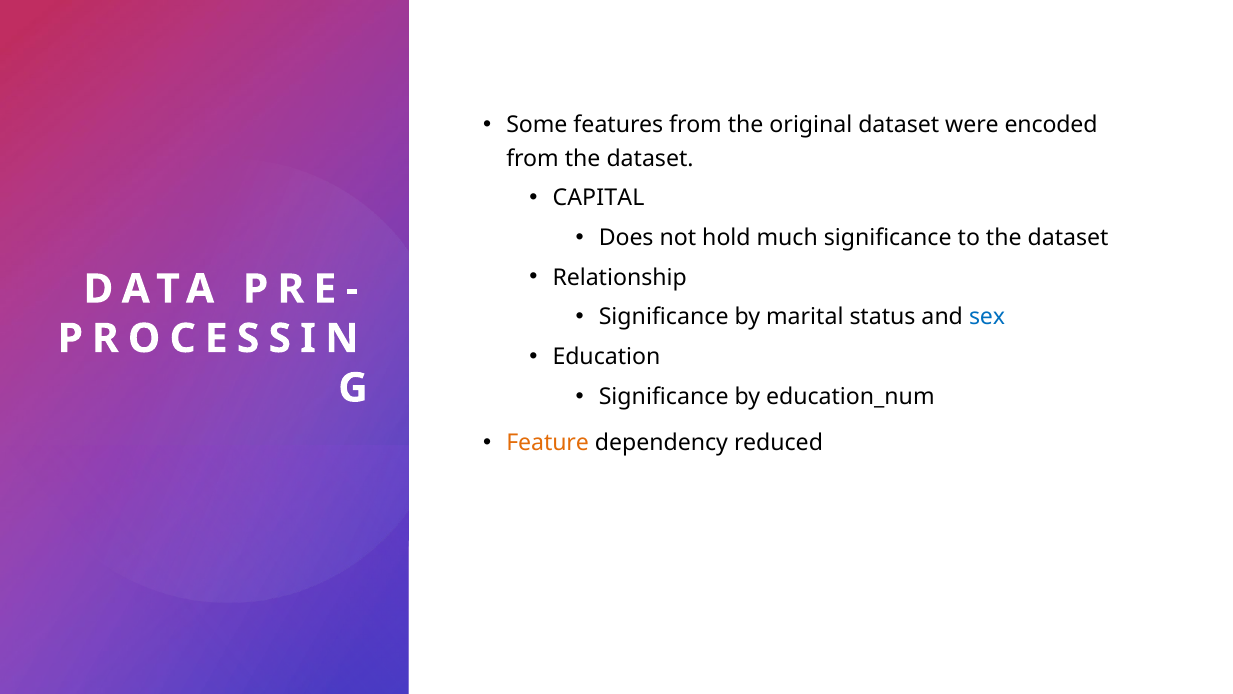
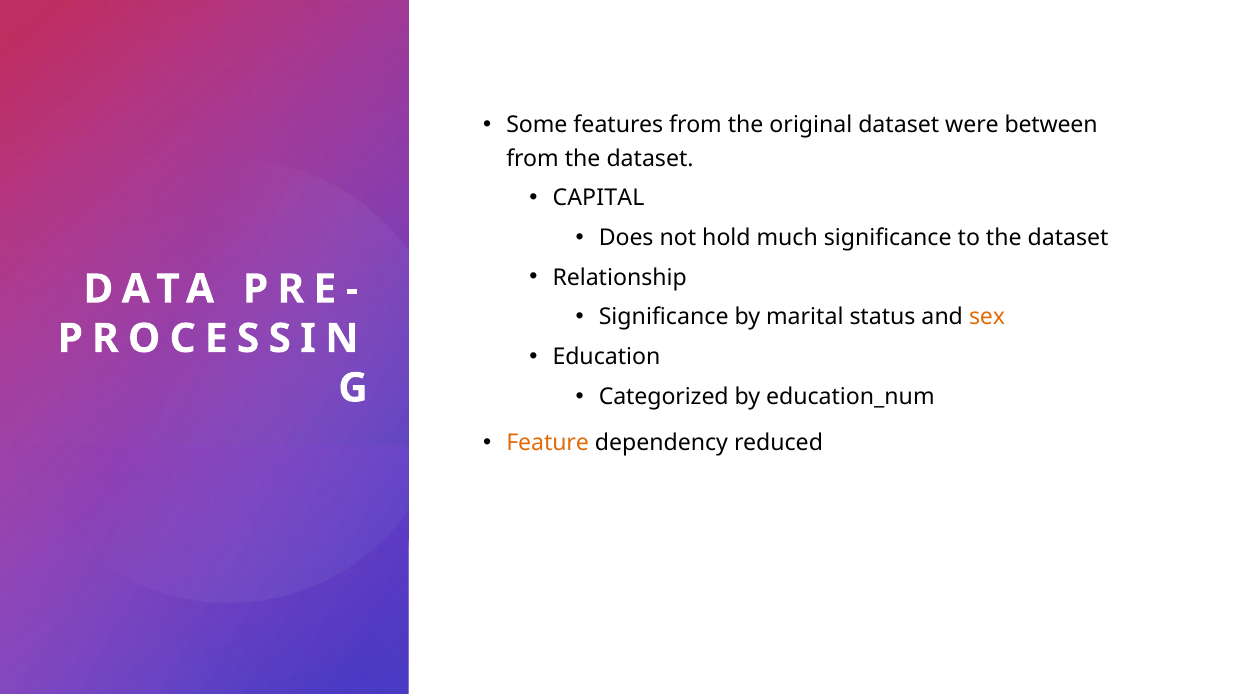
encoded: encoded -> between
sex colour: blue -> orange
Significance at (664, 396): Significance -> Categorized
